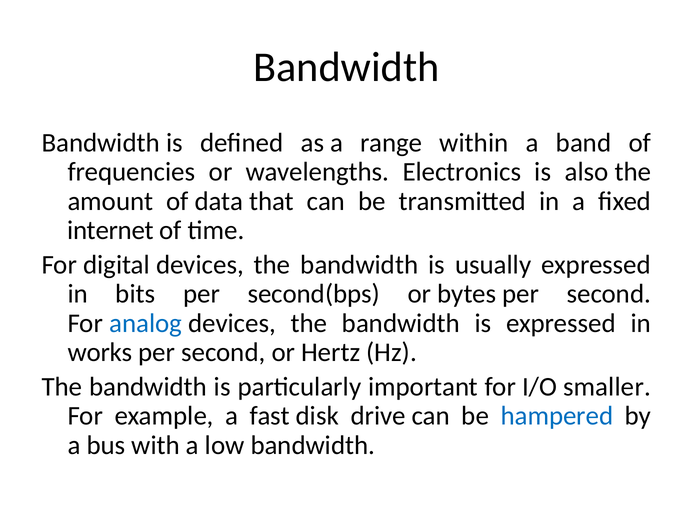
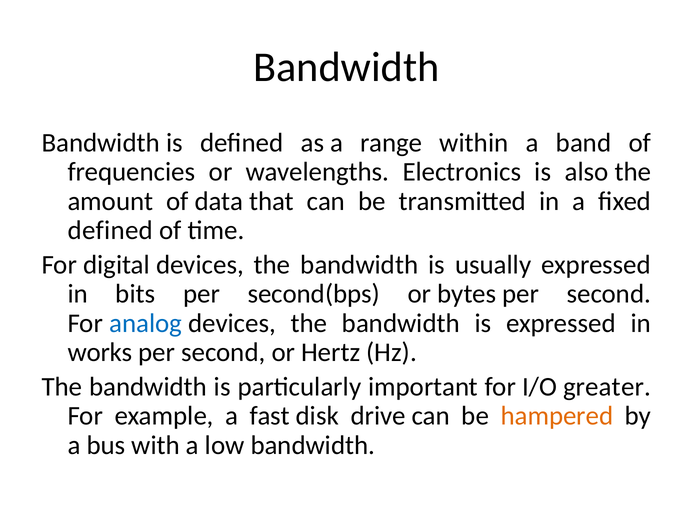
internet at (110, 230): internet -> defined
smaller: smaller -> greater
hampered colour: blue -> orange
